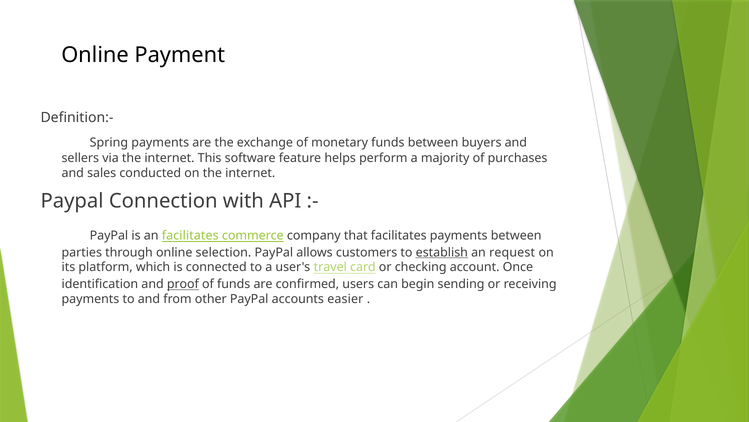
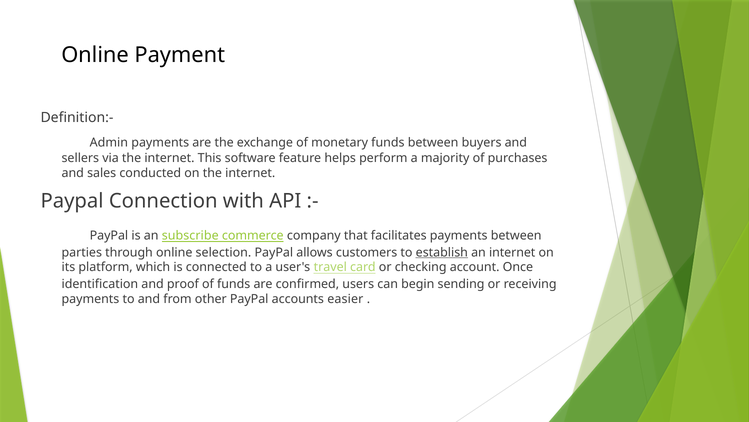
Spring: Spring -> Admin
an facilitates: facilitates -> subscribe
an request: request -> internet
proof underline: present -> none
